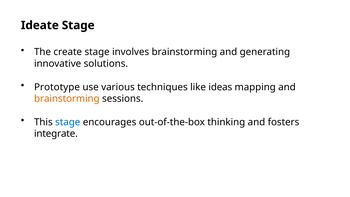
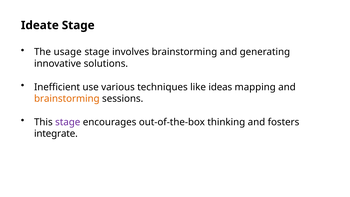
create: create -> usage
Prototype: Prototype -> Inefficient
stage at (68, 122) colour: blue -> purple
